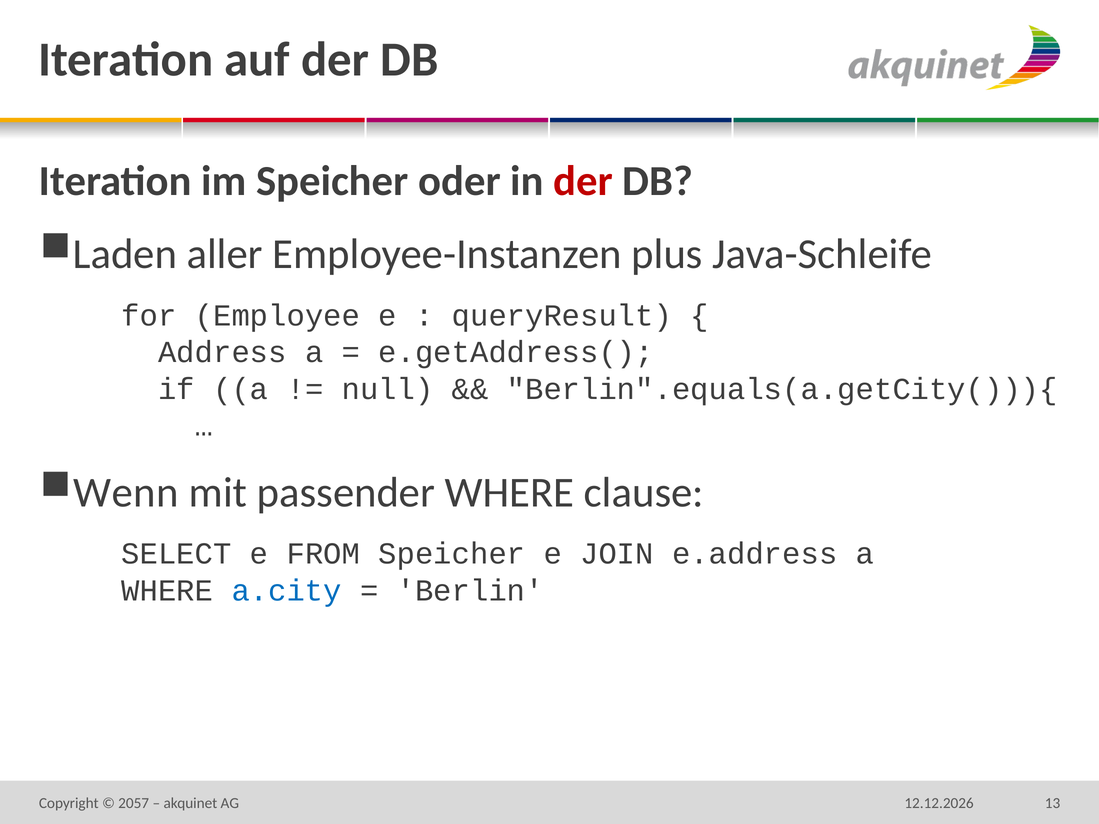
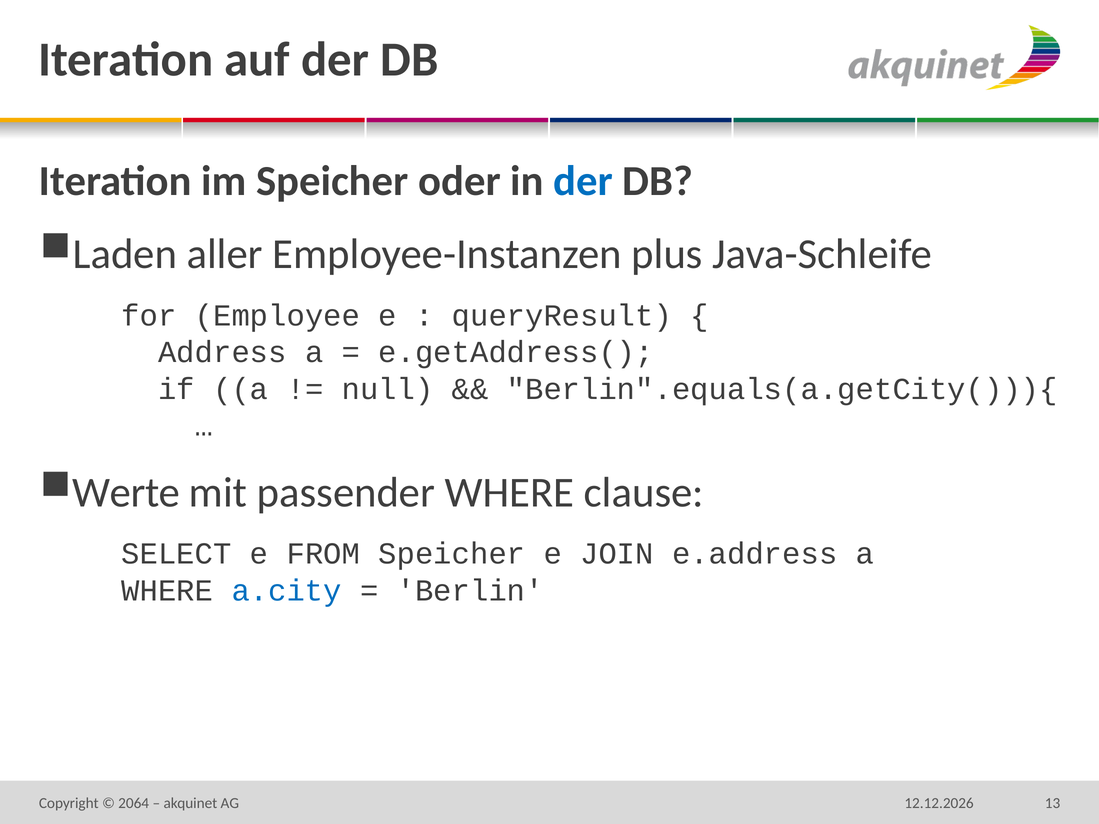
der at (583, 181) colour: red -> blue
Wenn: Wenn -> Werte
2057: 2057 -> 2064
